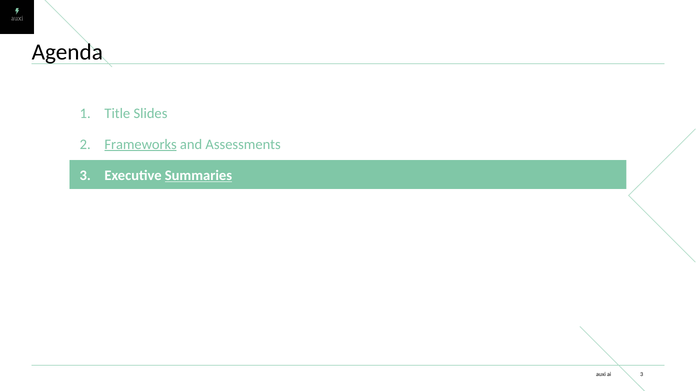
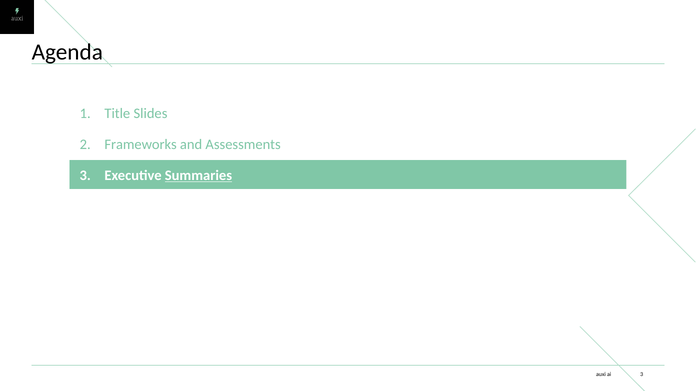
Frameworks underline: present -> none
